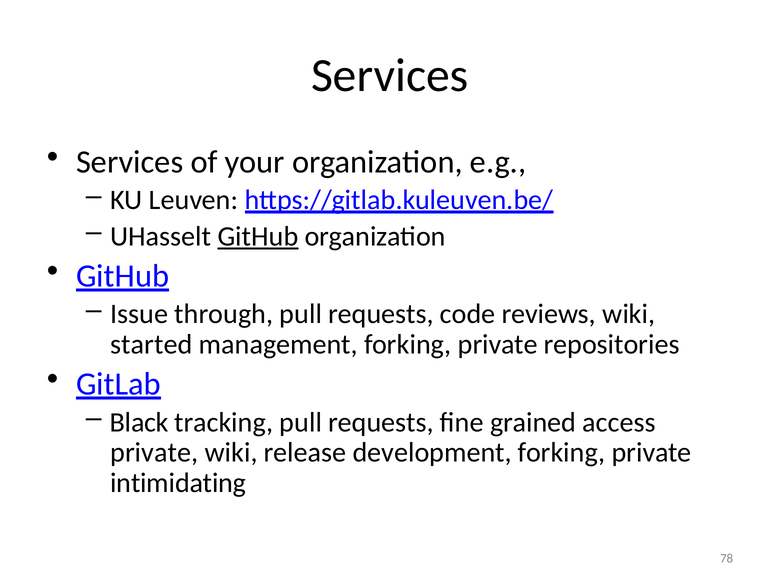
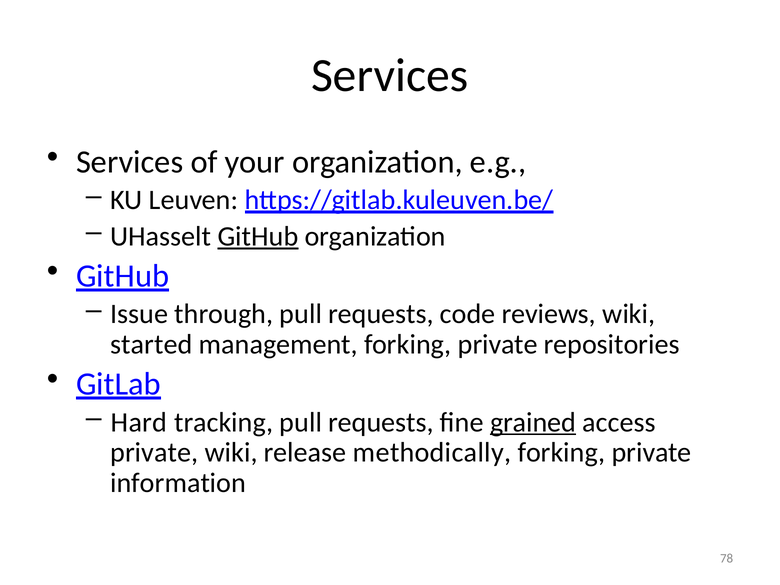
Black: Black -> Hard
grained underline: none -> present
development: development -> methodically
intimidating: intimidating -> information
